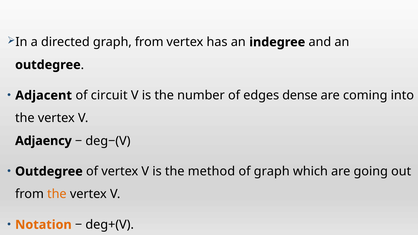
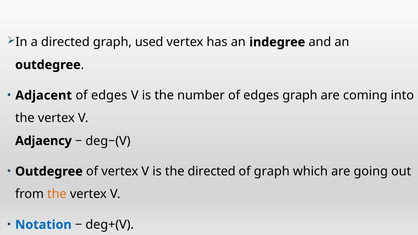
graph from: from -> used
circuit at (109, 95): circuit -> edges
edges dense: dense -> graph
the method: method -> directed
Notation colour: orange -> blue
